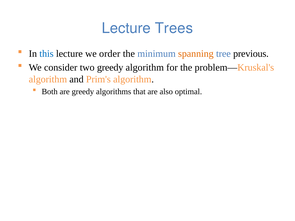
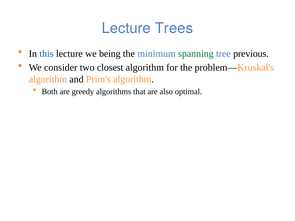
order: order -> being
spanning colour: orange -> green
two greedy: greedy -> closest
